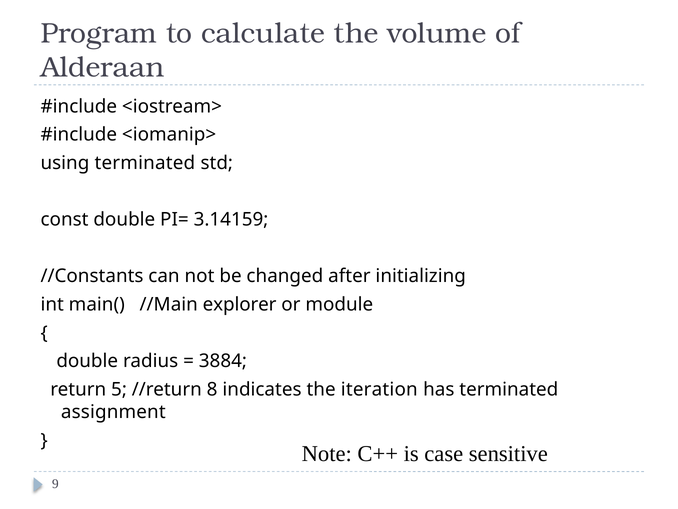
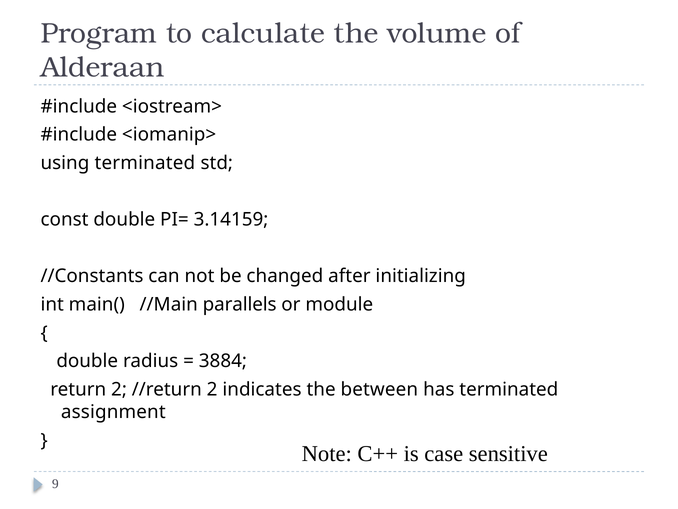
explorer: explorer -> parallels
return 5: 5 -> 2
//return 8: 8 -> 2
iteration: iteration -> between
